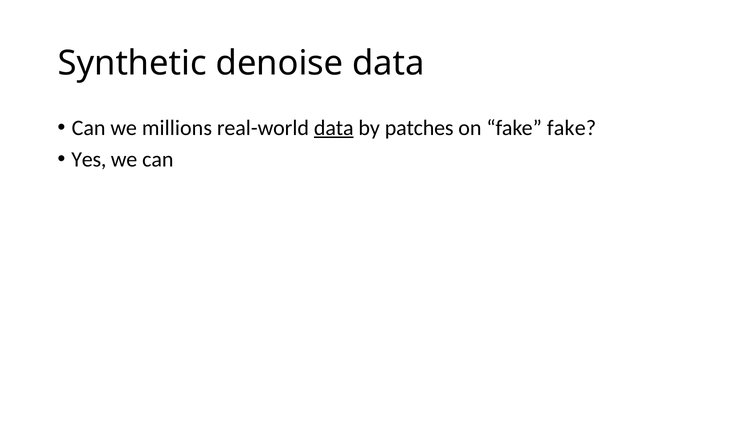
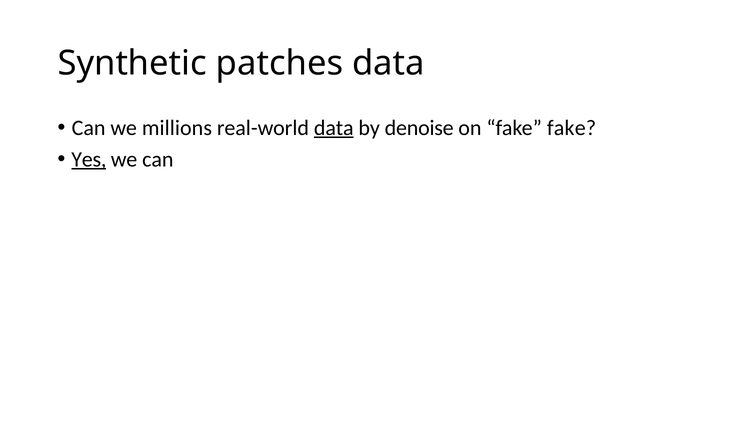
denoise: denoise -> patches
patches: patches -> denoise
Yes underline: none -> present
